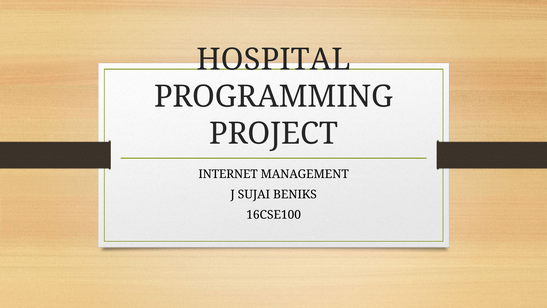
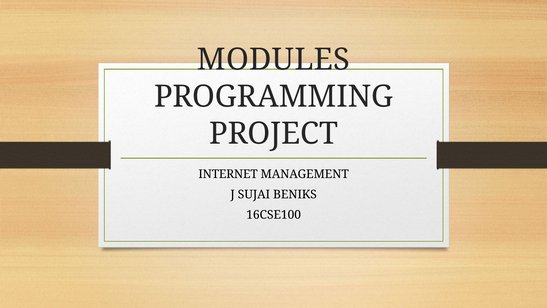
HOSPITAL: HOSPITAL -> MODULES
